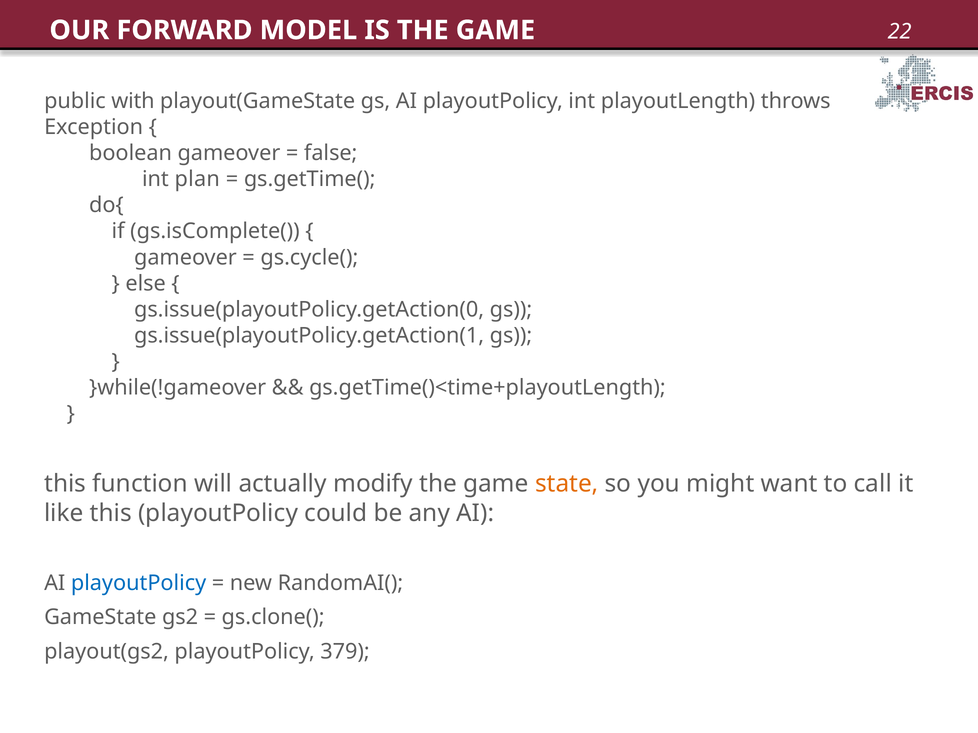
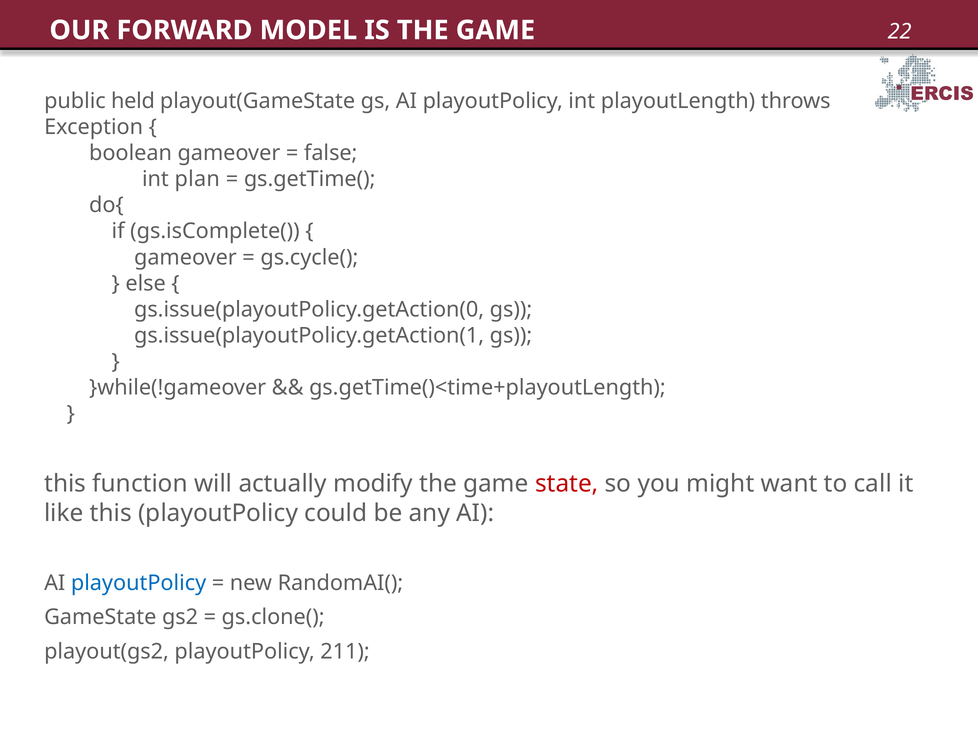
with: with -> held
state colour: orange -> red
379: 379 -> 211
